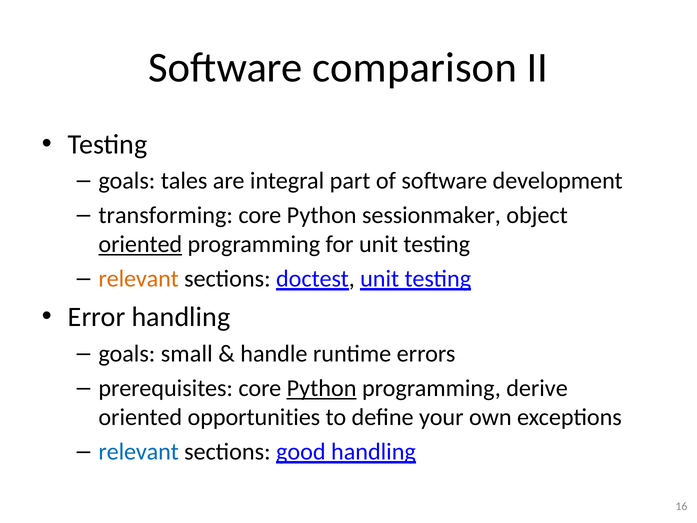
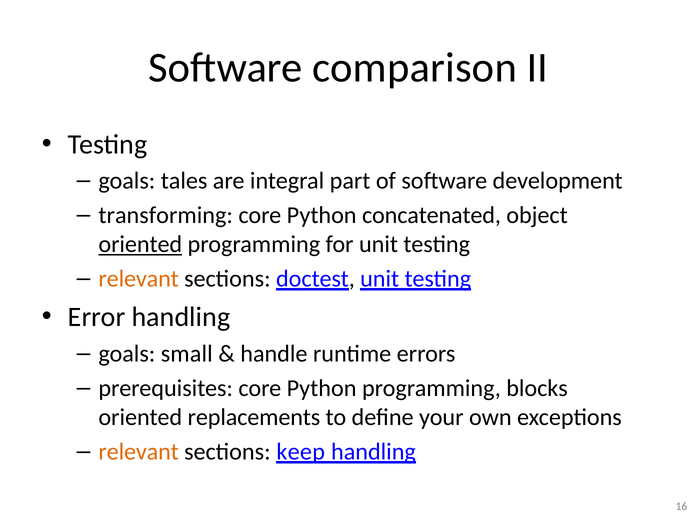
sessionmaker: sessionmaker -> concatenated
Python at (322, 388) underline: present -> none
derive: derive -> blocks
opportunities: opportunities -> replacements
relevant at (139, 452) colour: blue -> orange
good: good -> keep
